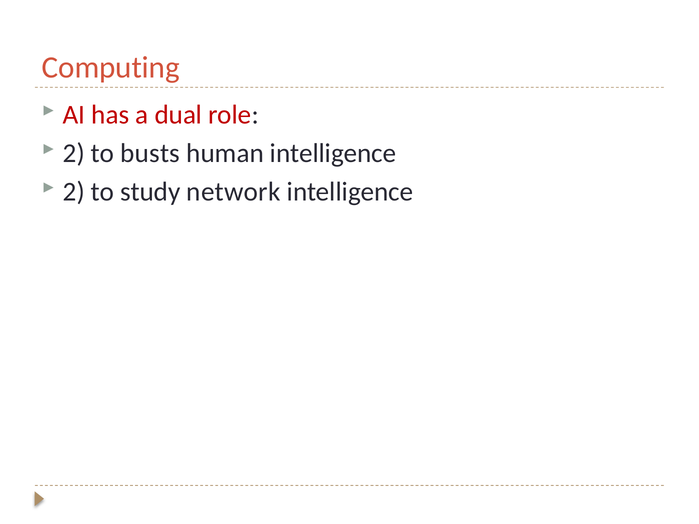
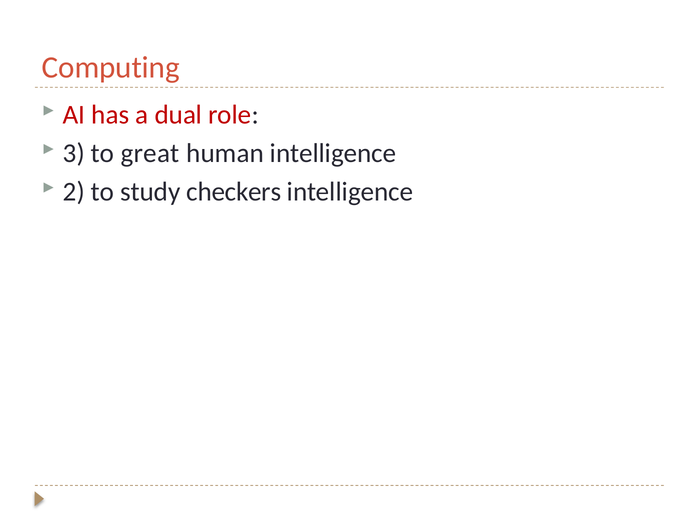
2 at (74, 153): 2 -> 3
busts: busts -> great
network: network -> checkers
